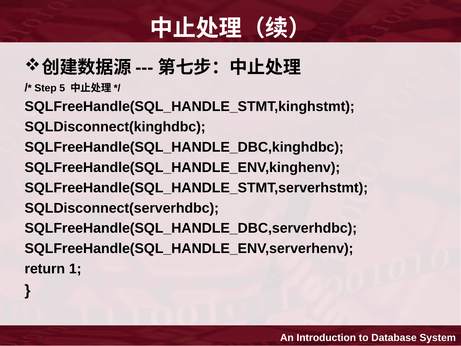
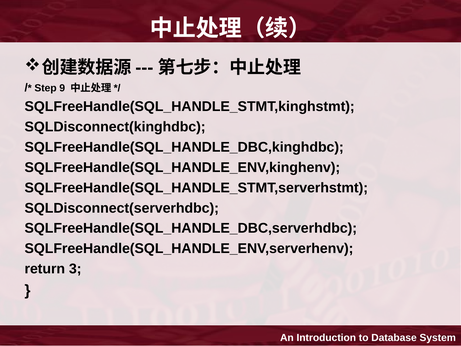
5: 5 -> 9
1: 1 -> 3
